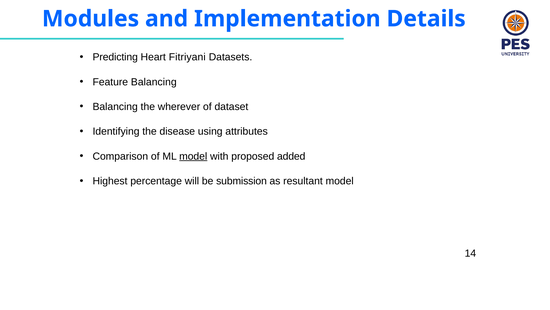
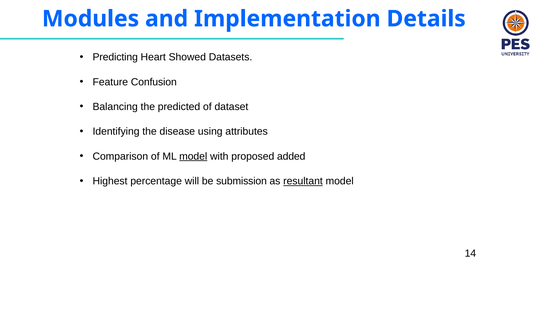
Fitriyani: Fitriyani -> Showed
Feature Balancing: Balancing -> Confusion
wherever: wherever -> predicted
resultant underline: none -> present
